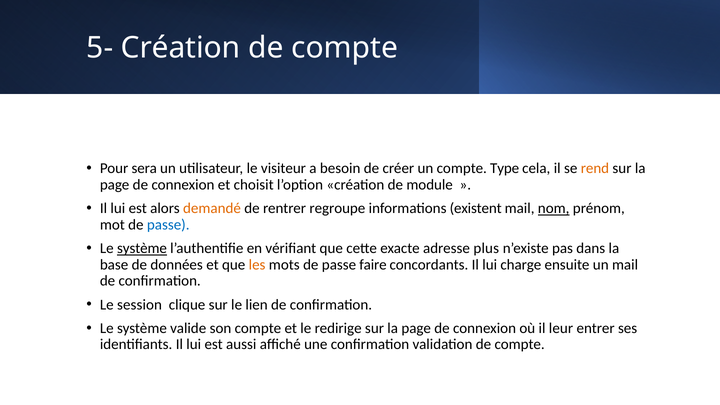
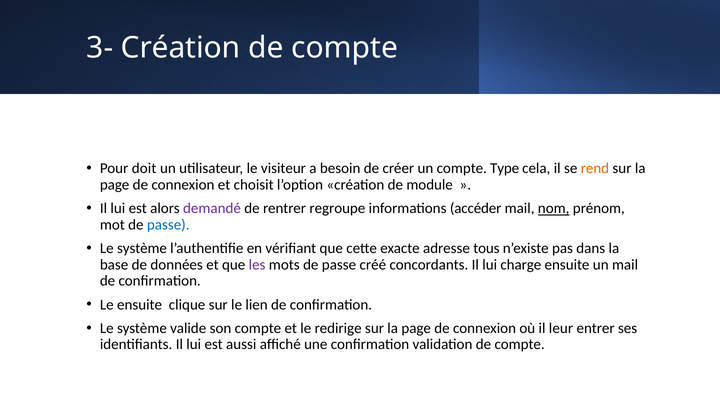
5-: 5- -> 3-
sera: sera -> doit
demandé colour: orange -> purple
existent: existent -> accéder
système at (142, 248) underline: present -> none
plus: plus -> tous
les colour: orange -> purple
faire: faire -> créé
Le session: session -> ensuite
